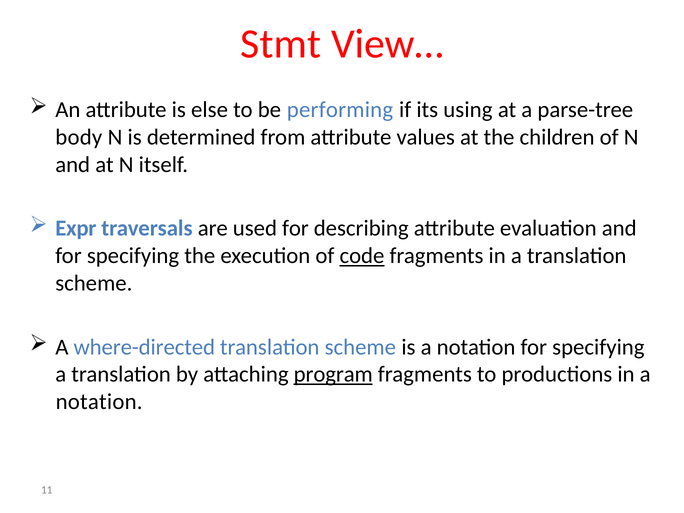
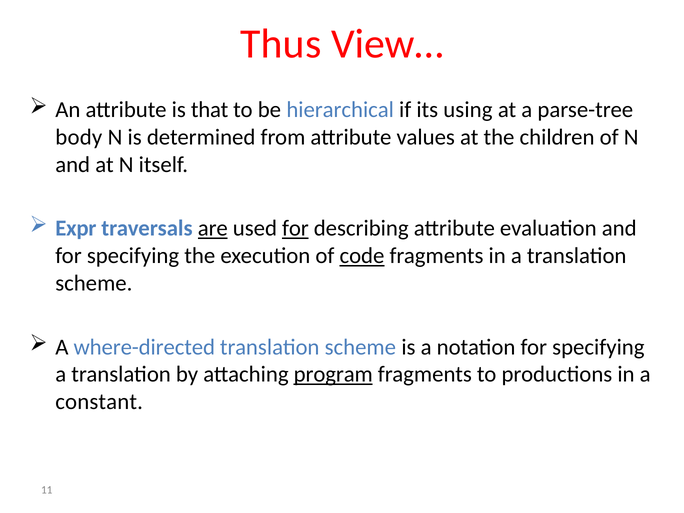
Stmt: Stmt -> Thus
else: else -> that
performing: performing -> hierarchical
are underline: none -> present
for at (295, 228) underline: none -> present
notation at (99, 402): notation -> constant
